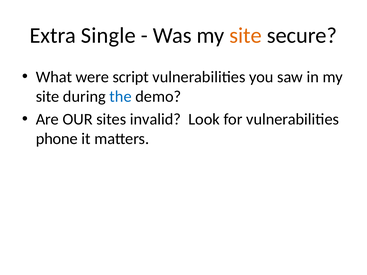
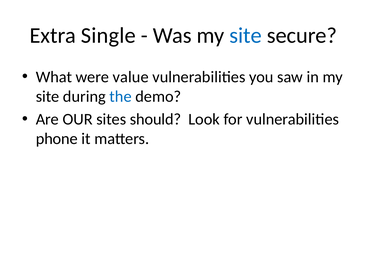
site at (246, 36) colour: orange -> blue
script: script -> value
invalid: invalid -> should
